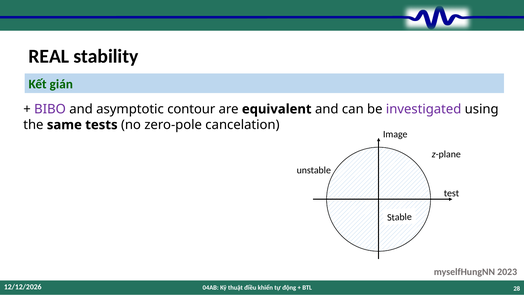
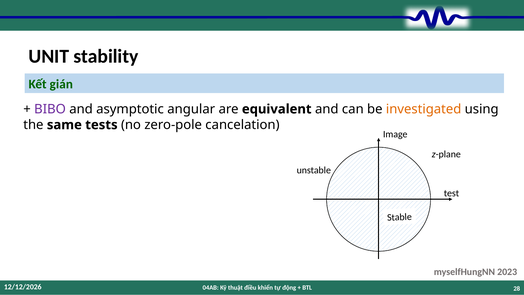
REAL: REAL -> UNIT
contour: contour -> angular
investigated colour: purple -> orange
